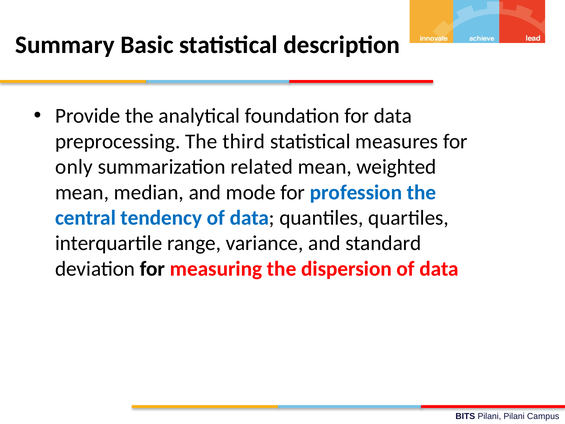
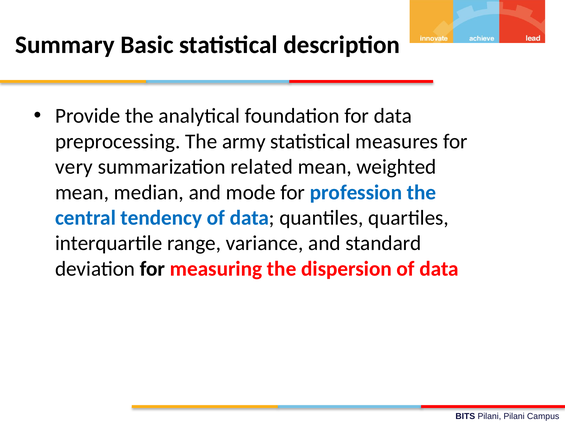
third: third -> army
only: only -> very
